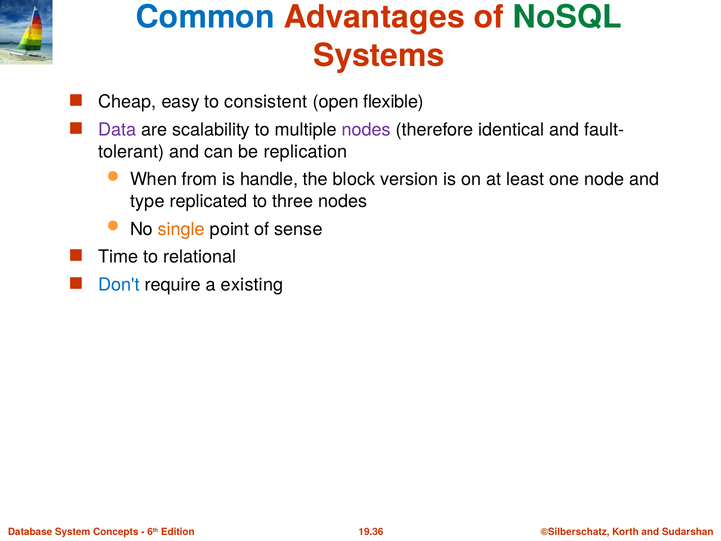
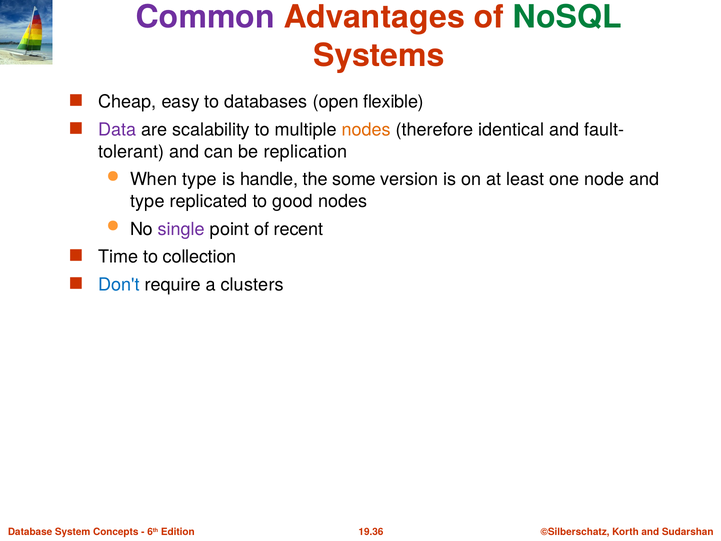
Common colour: blue -> purple
consistent: consistent -> databases
nodes at (366, 130) colour: purple -> orange
When from: from -> type
block: block -> some
three: three -> good
single colour: orange -> purple
sense: sense -> recent
relational: relational -> collection
existing: existing -> clusters
